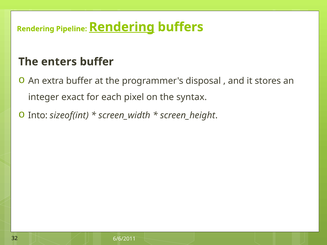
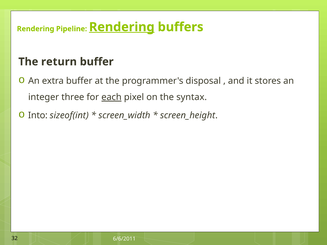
enters: enters -> return
exact: exact -> three
each underline: none -> present
